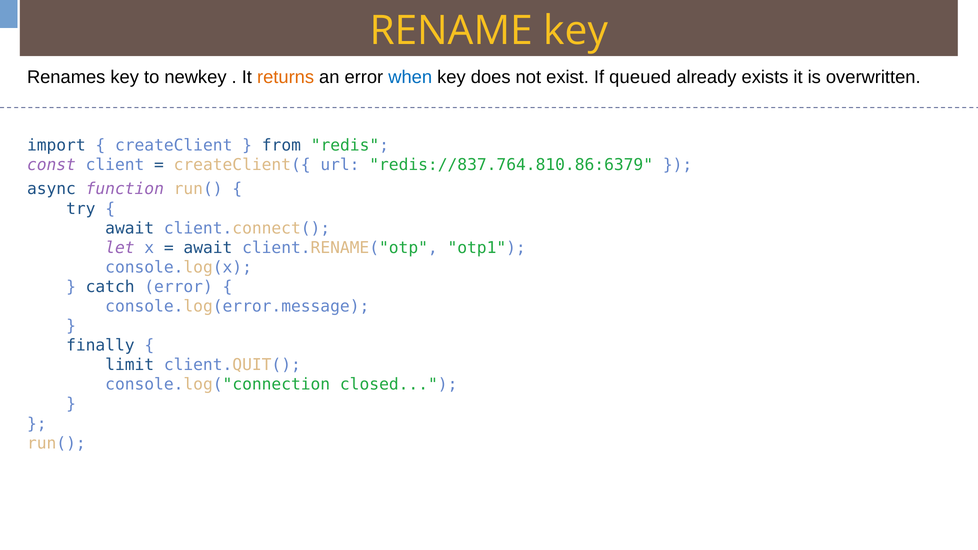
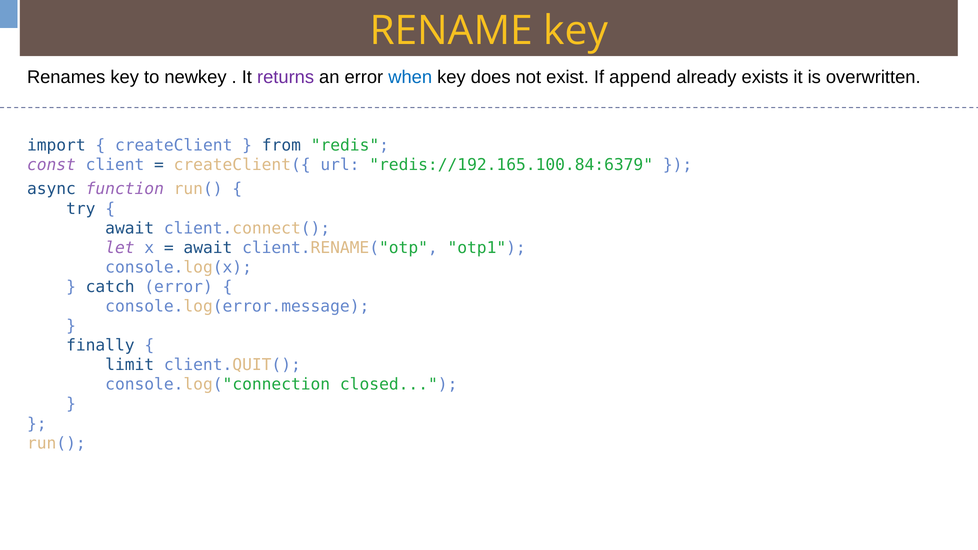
returns colour: orange -> purple
queued: queued -> append
redis://837.764.810.86:6379: redis://837.764.810.86:6379 -> redis://192.165.100.84:6379
